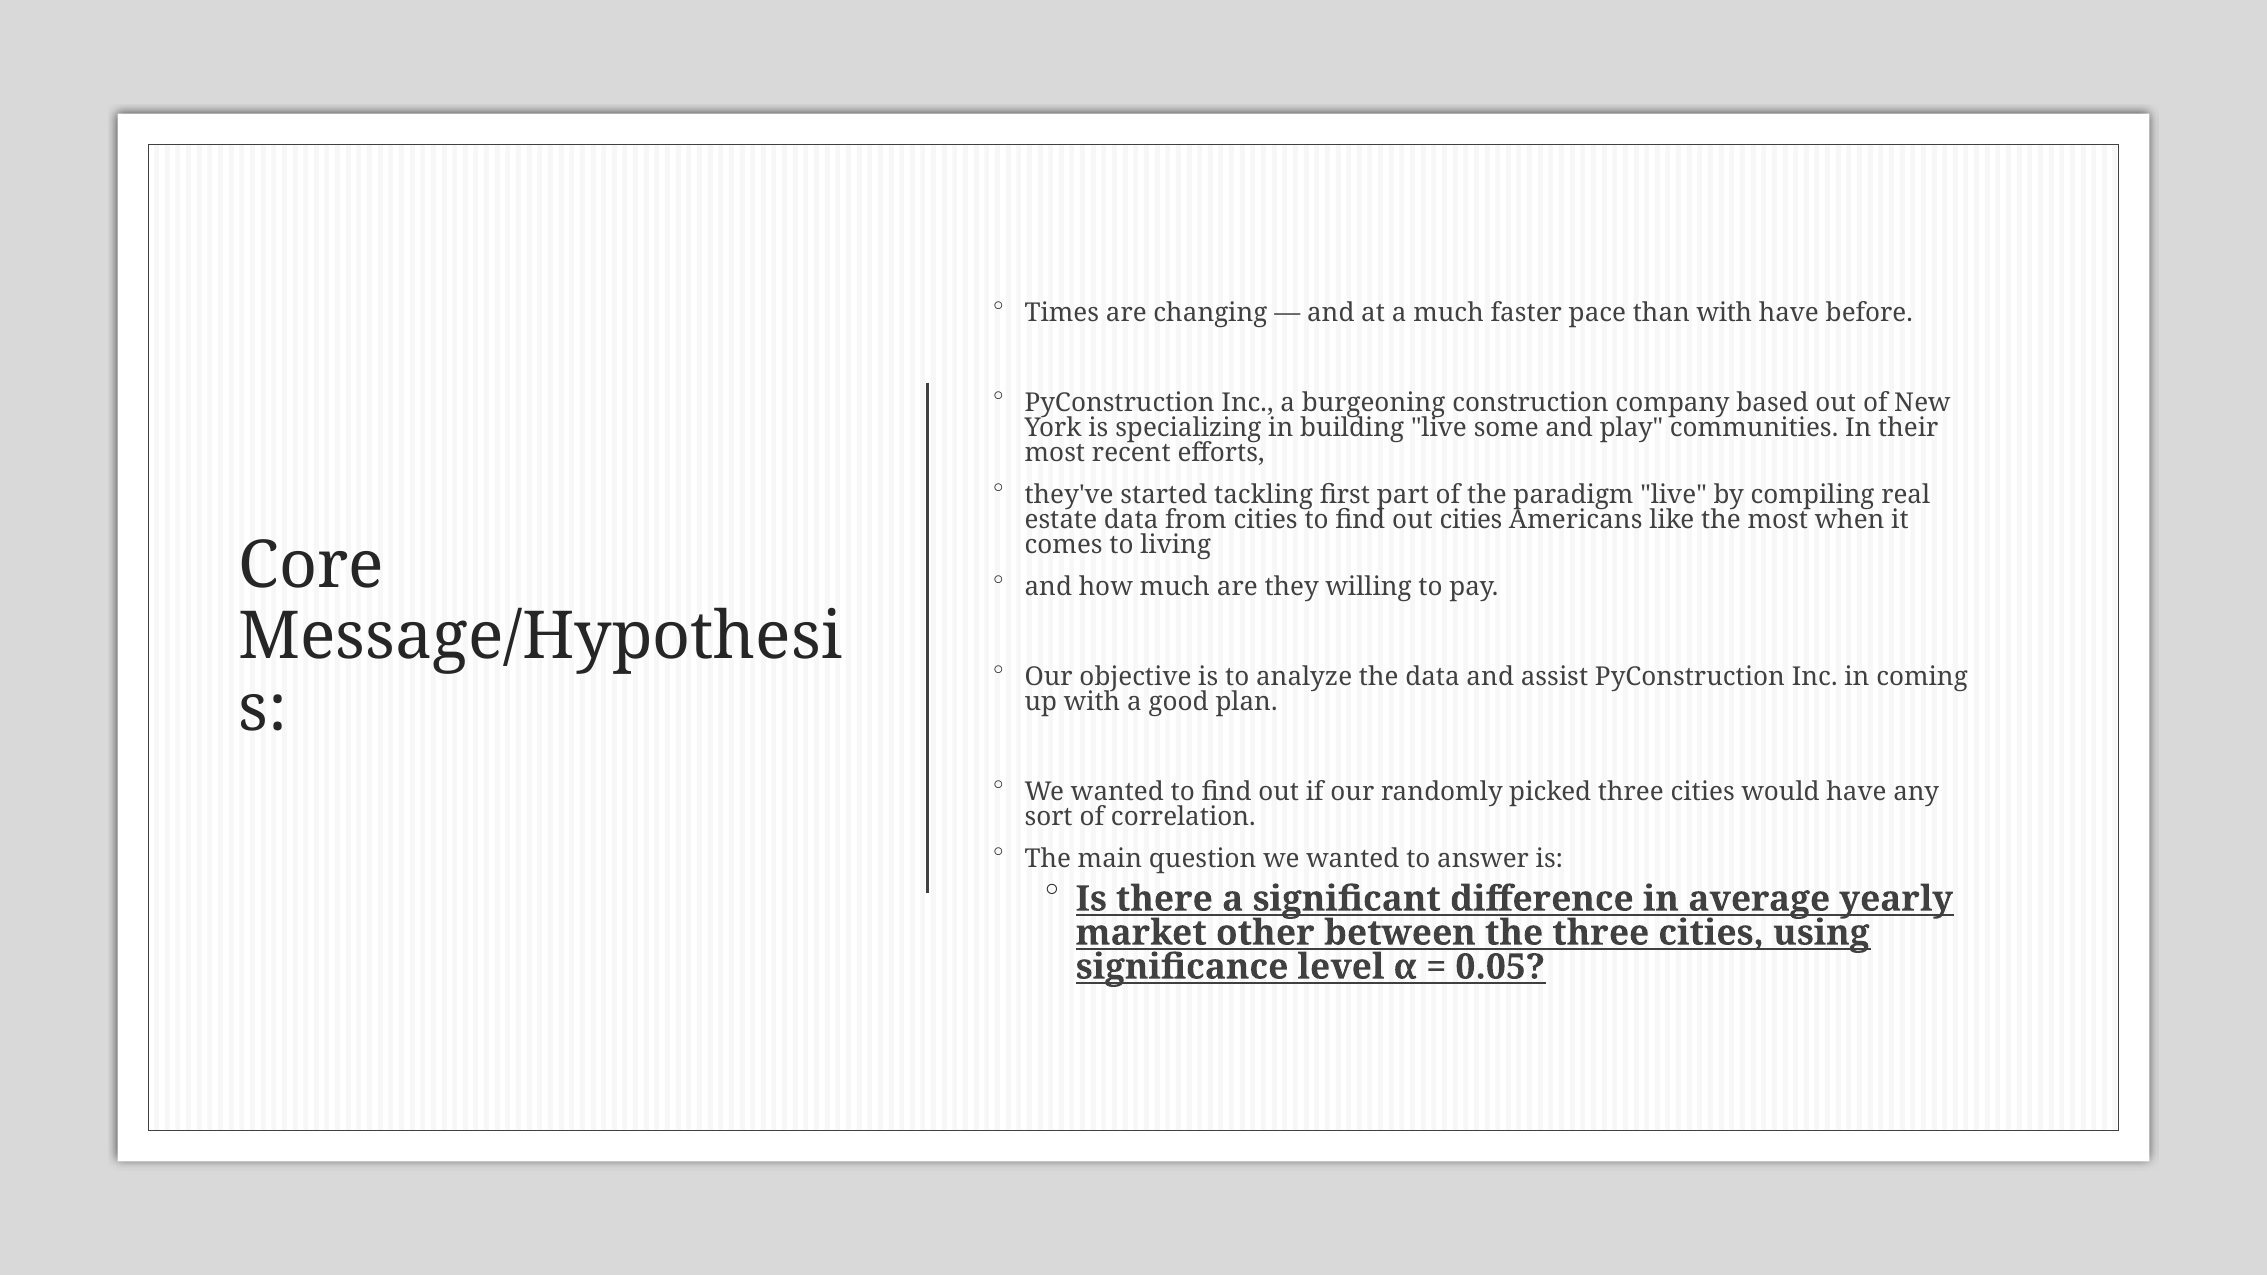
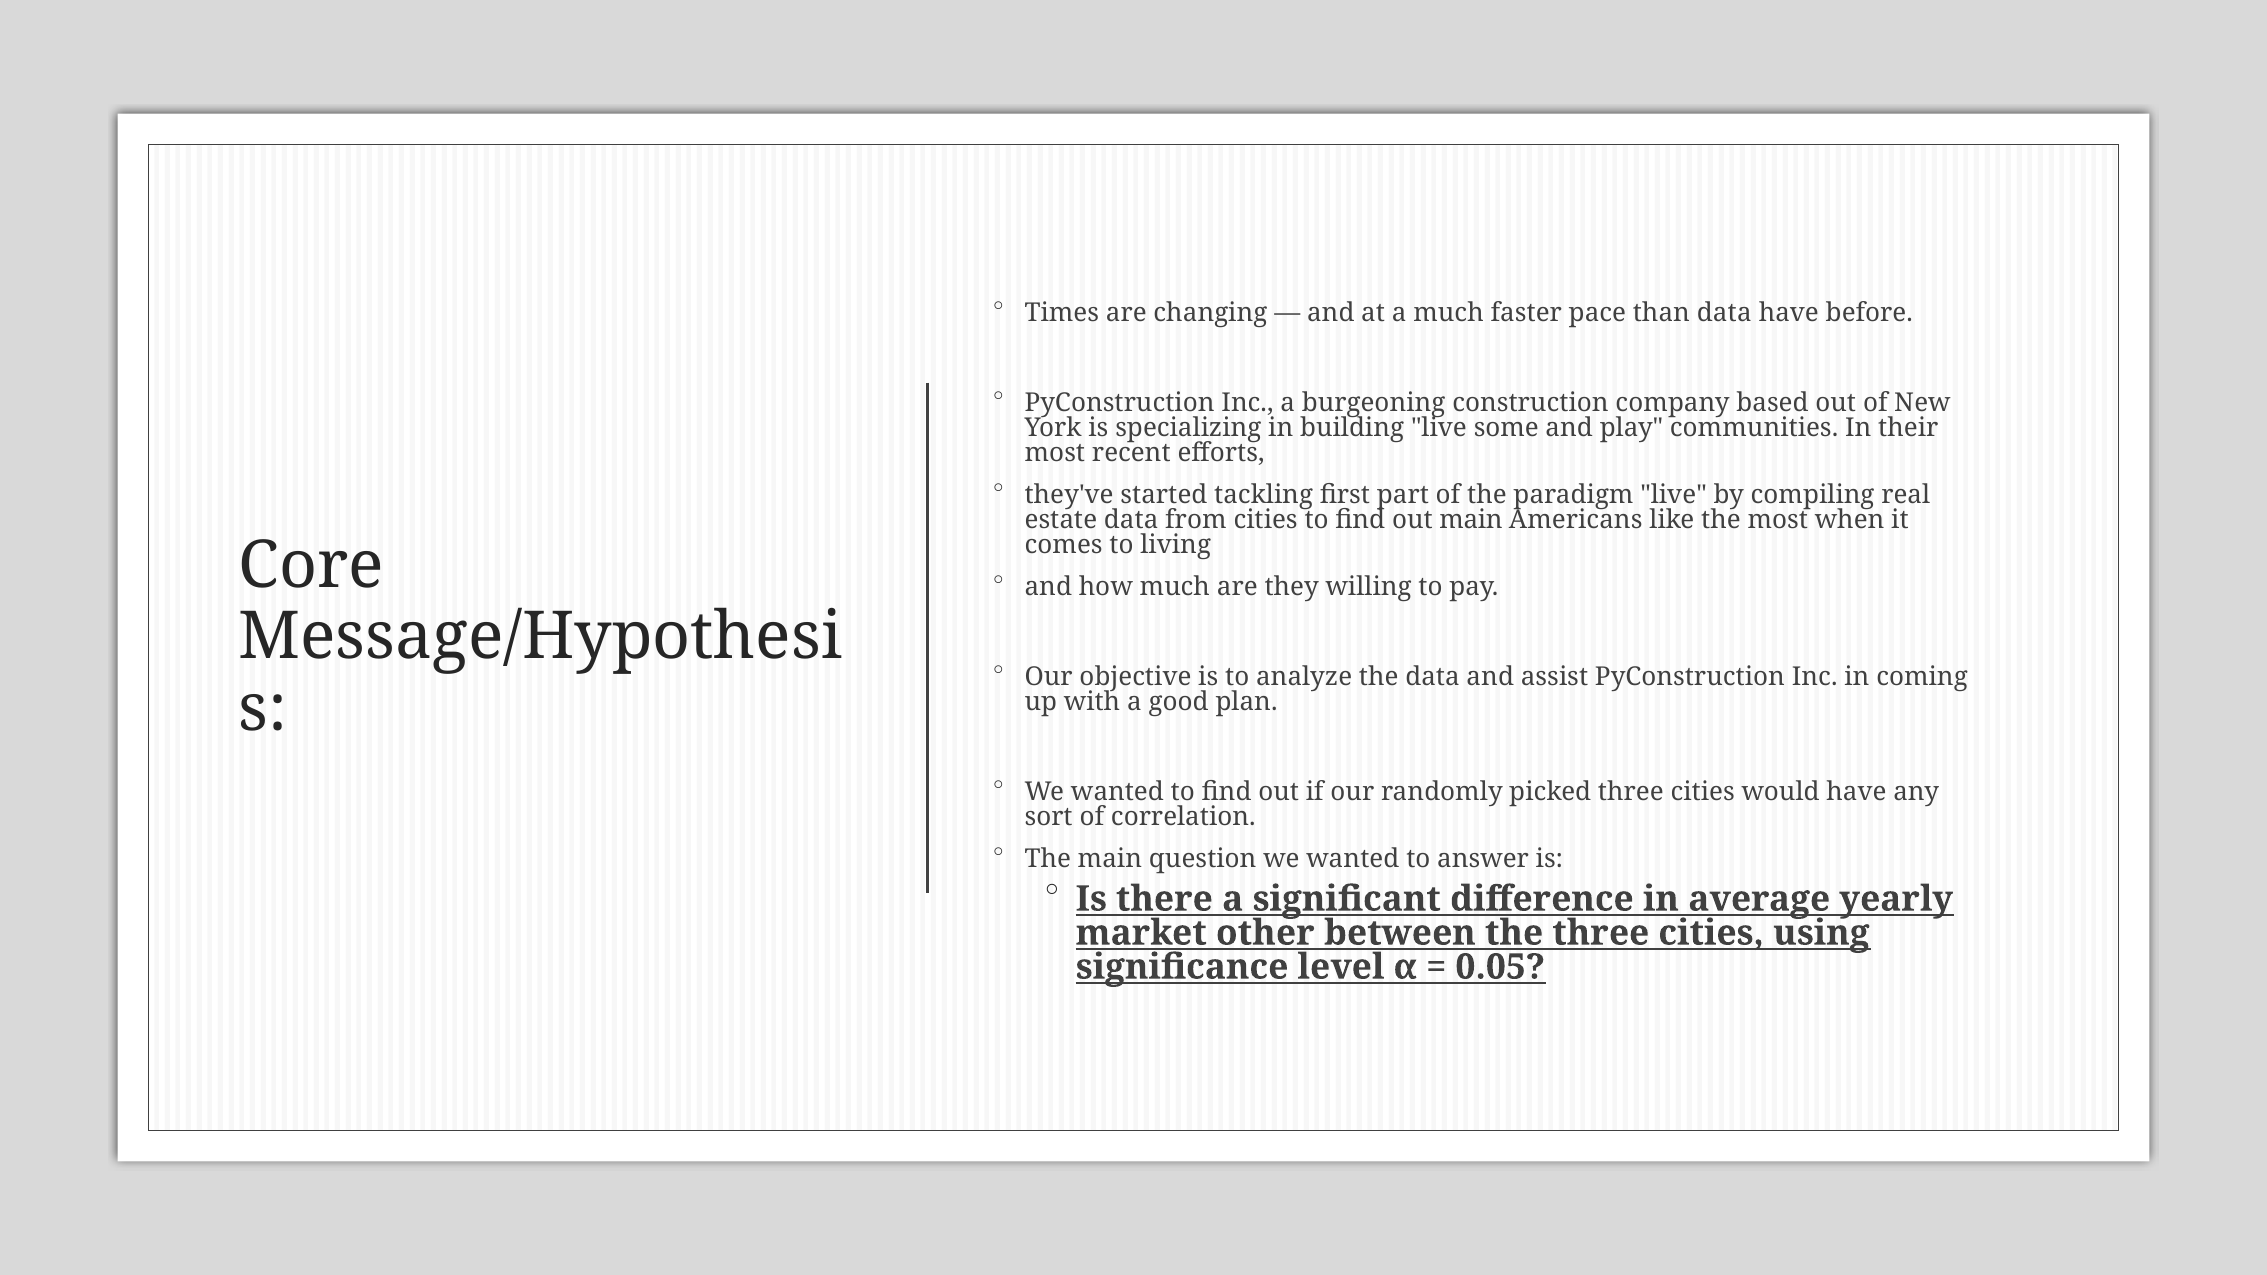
than with: with -> data
out cities: cities -> main
